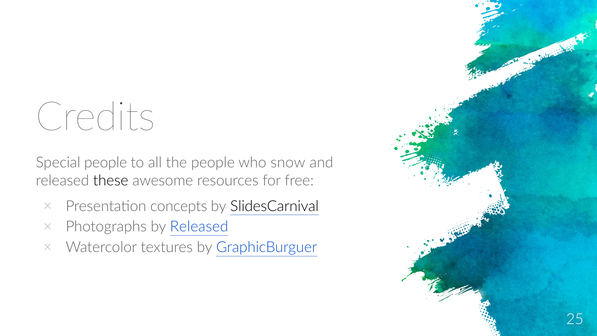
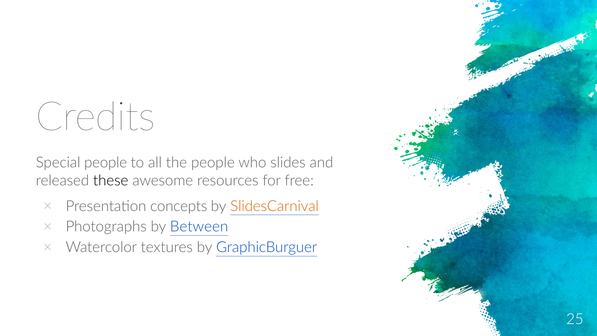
snow: snow -> slides
SlidesCarnival colour: black -> orange
by Released: Released -> Between
